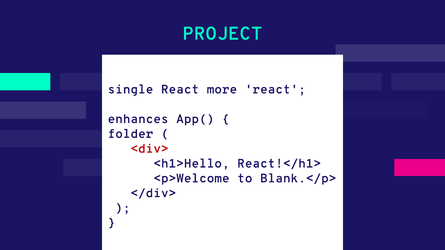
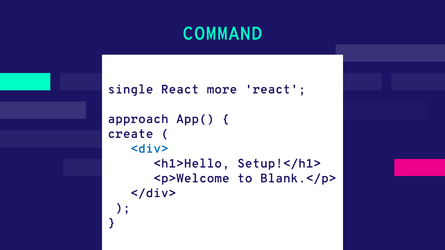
PROJECT: PROJECT -> COMMAND
enhances: enhances -> approach
folder: folder -> create
<div> colour: red -> blue
React!</h1>: React!</h1> -> Setup!</h1>
